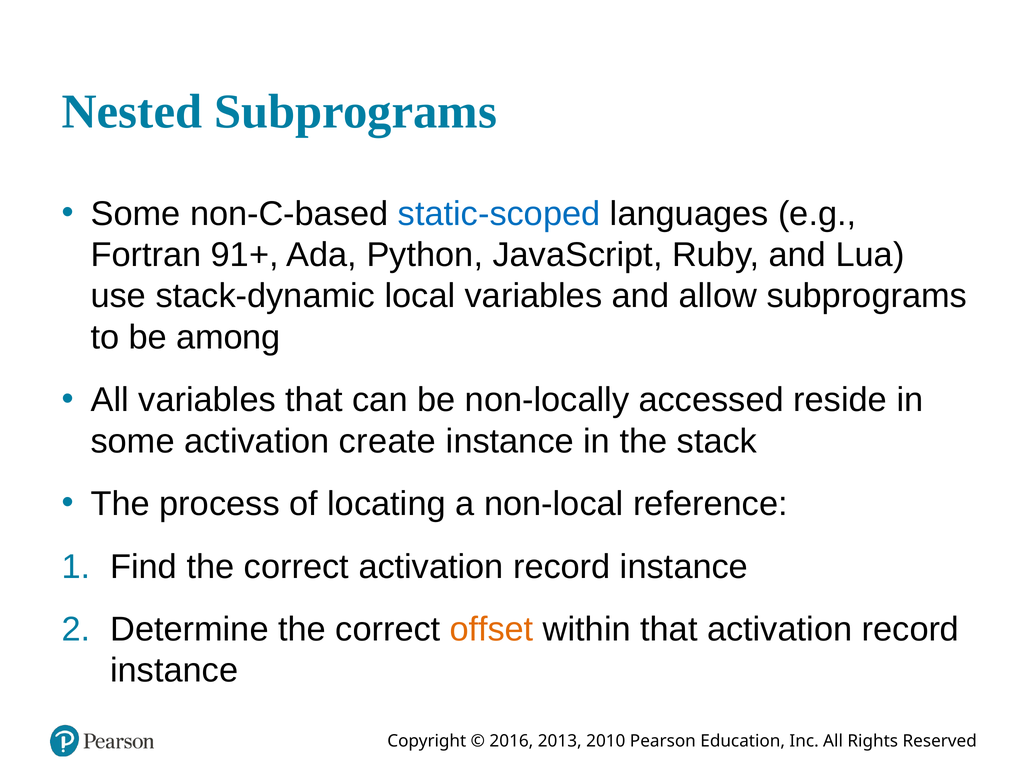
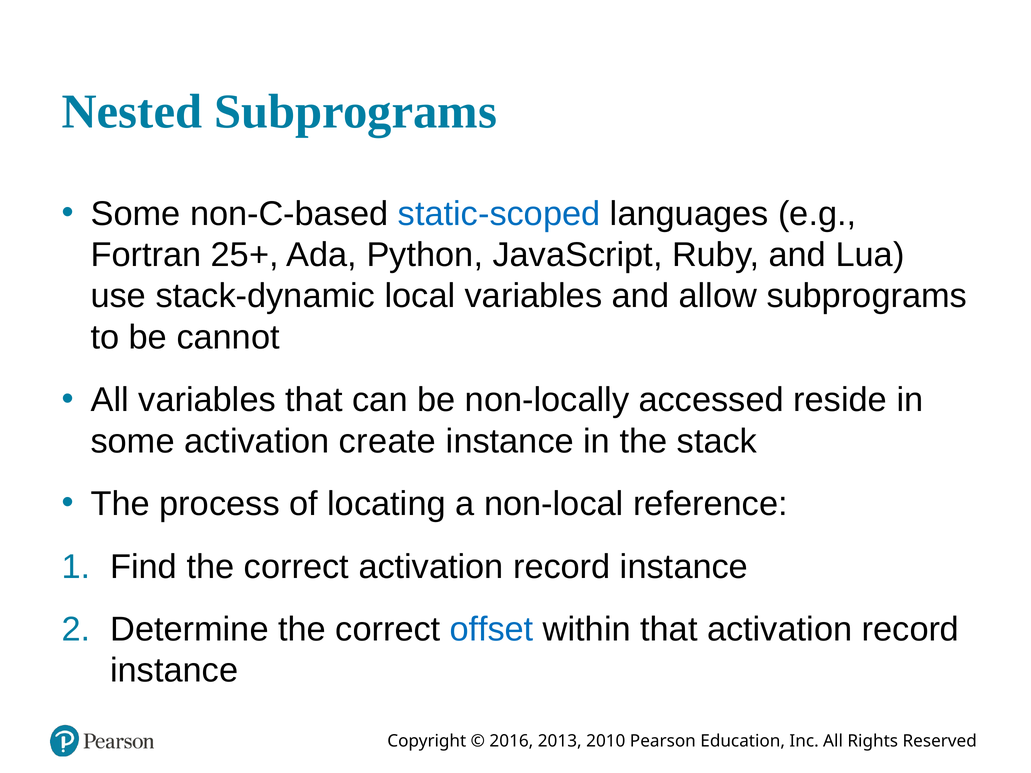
91+: 91+ -> 25+
among: among -> cannot
offset colour: orange -> blue
